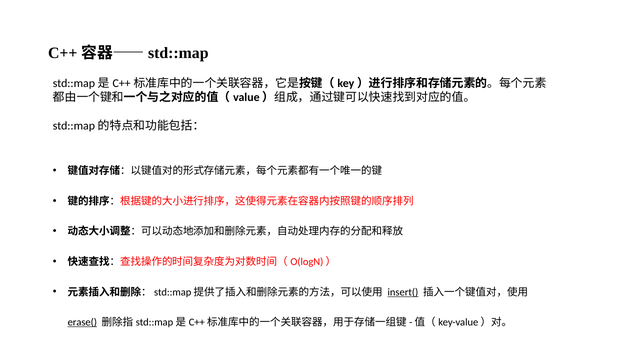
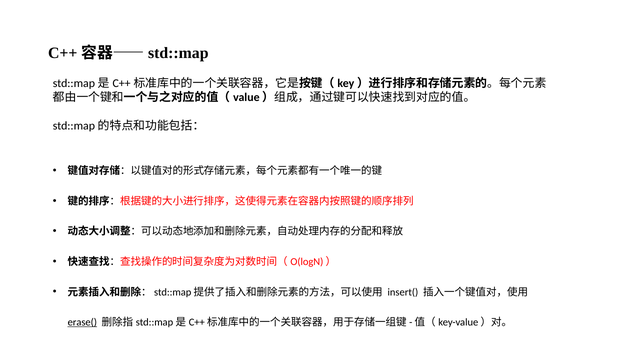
insert( underline: present -> none
